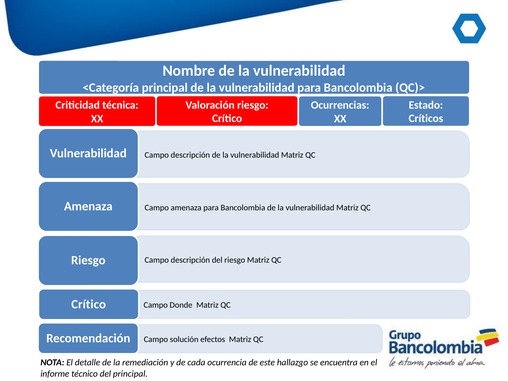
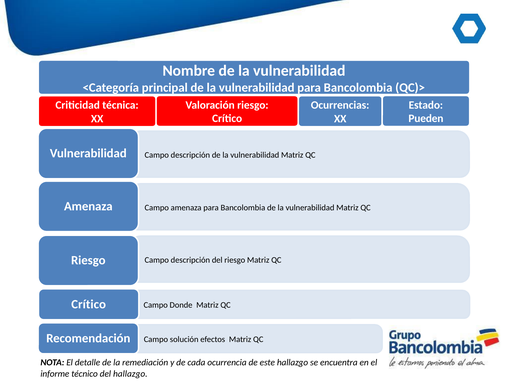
Críticos: Críticos -> Pueden
del principal: principal -> hallazgo
